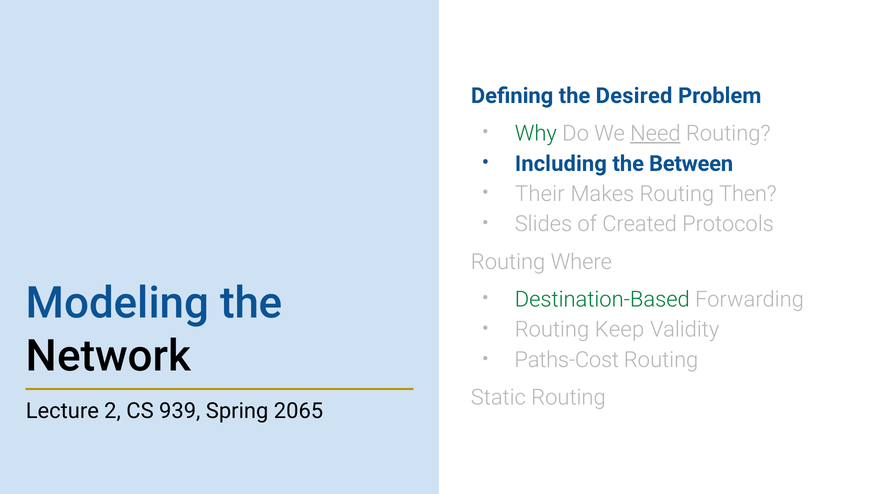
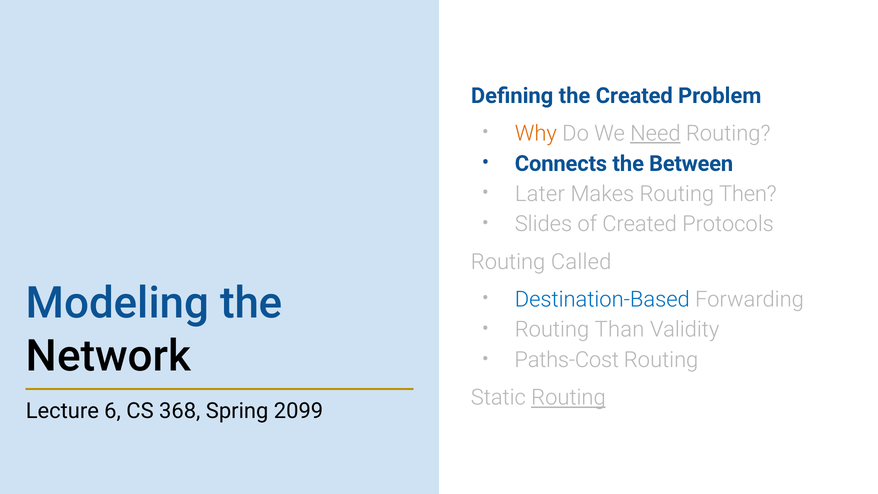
the Desired: Desired -> Created
Why colour: green -> orange
Including: Including -> Connects
Their: Their -> Later
Where: Where -> Called
Destination-Based colour: green -> blue
Keep: Keep -> Than
Routing at (568, 398) underline: none -> present
2: 2 -> 6
939: 939 -> 368
2065: 2065 -> 2099
